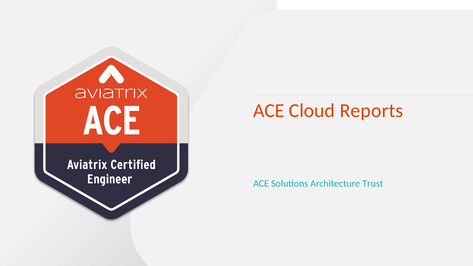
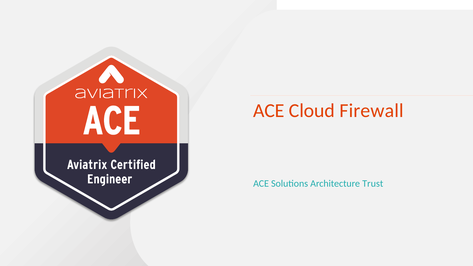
Reports: Reports -> Firewall
